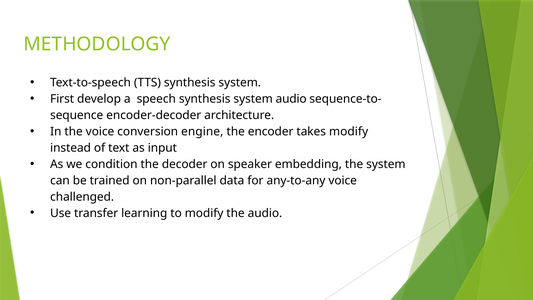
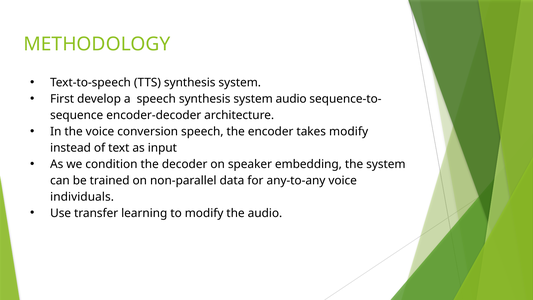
conversion engine: engine -> speech
challenged: challenged -> individuals
